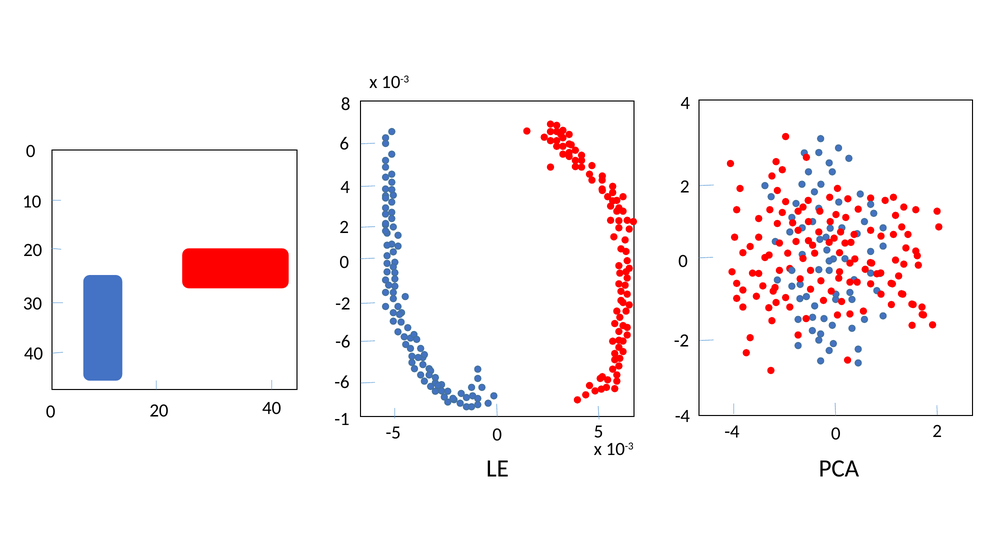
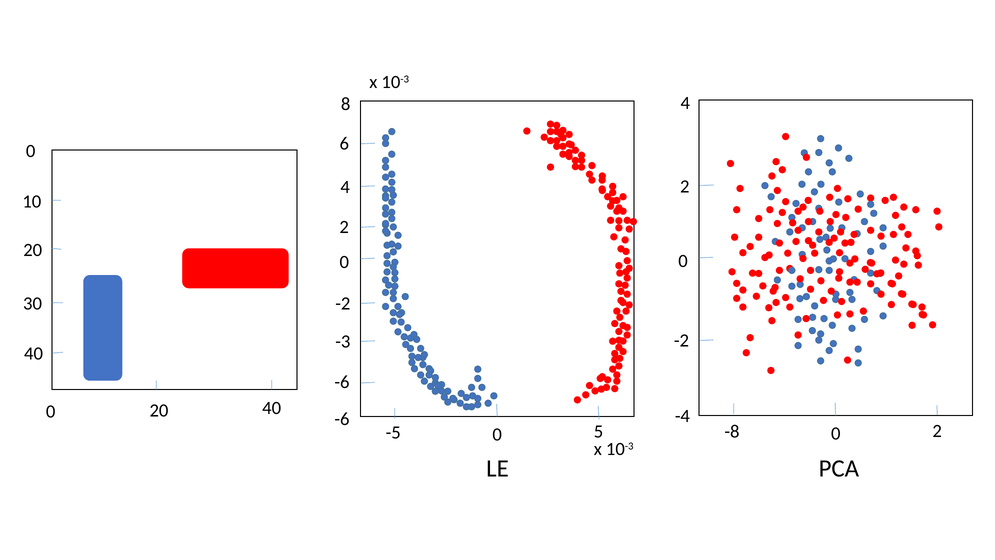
-6 at (343, 341): -6 -> -3
-1 at (342, 419): -1 -> -6
-4 at (732, 432): -4 -> -8
